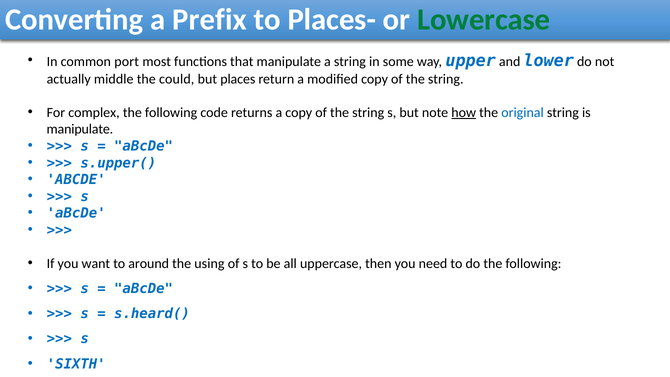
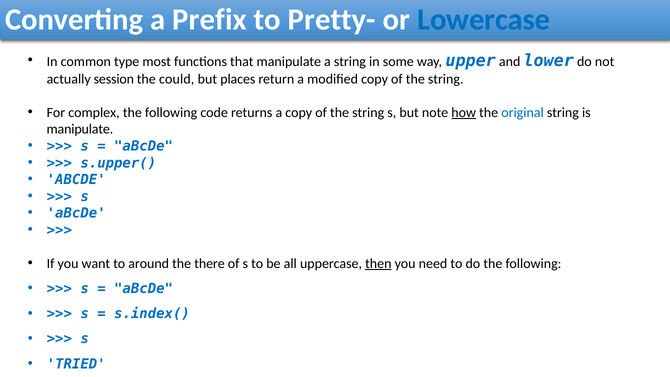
Places-: Places- -> Pretty-
Lowercase colour: green -> blue
port: port -> type
middle: middle -> session
using: using -> there
then underline: none -> present
s.heard(: s.heard( -> s.index(
SIXTH: SIXTH -> TRIED
